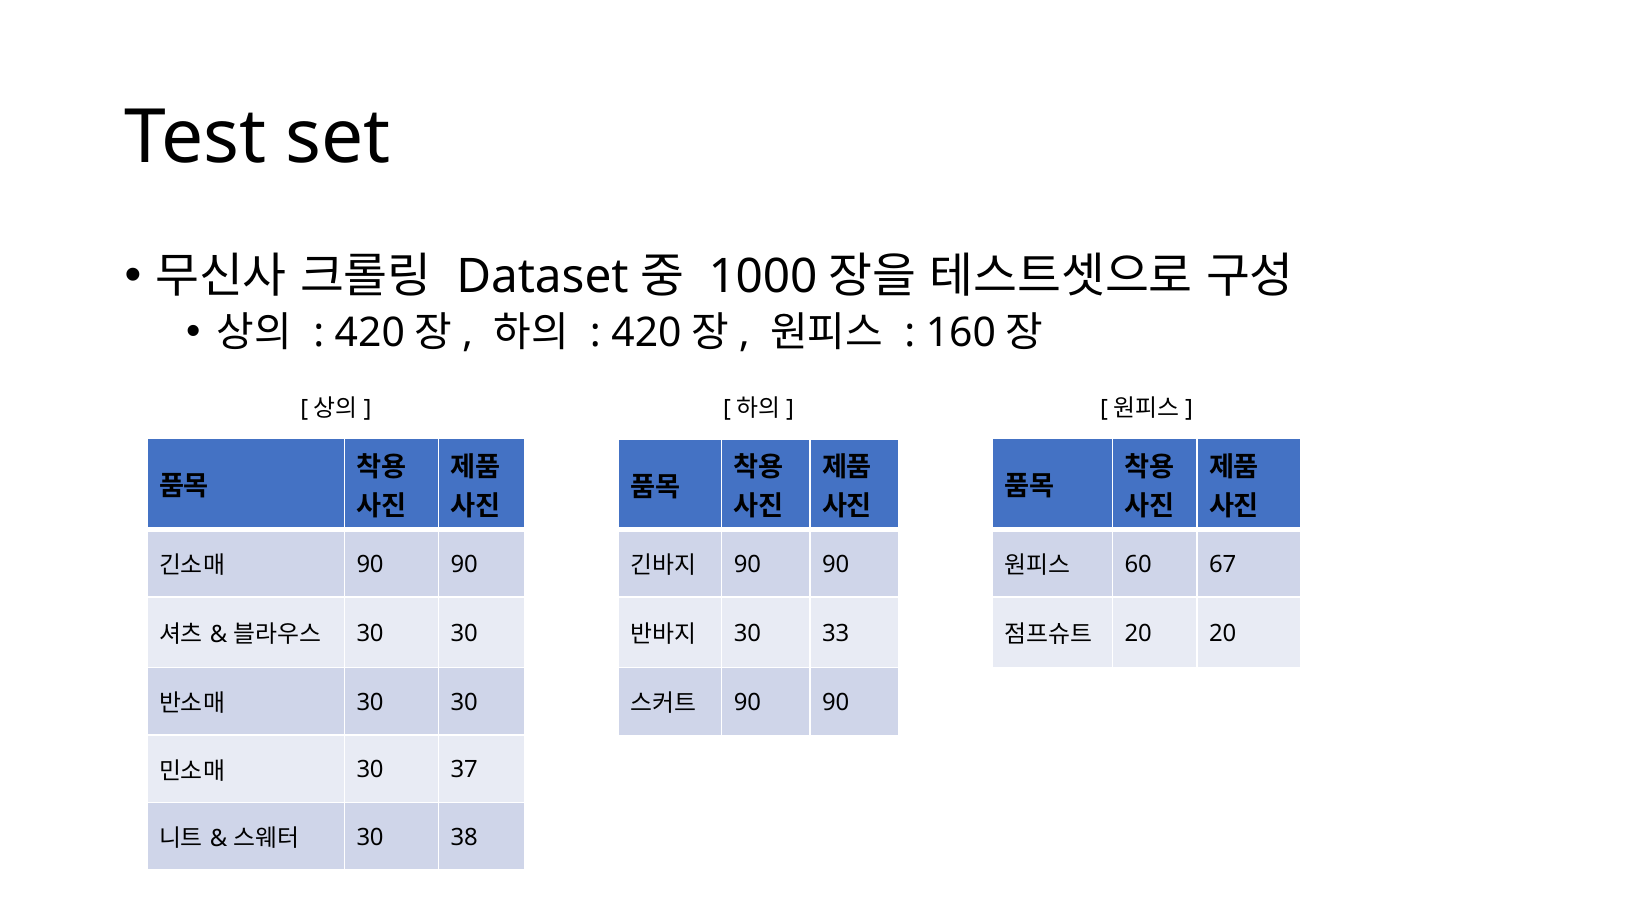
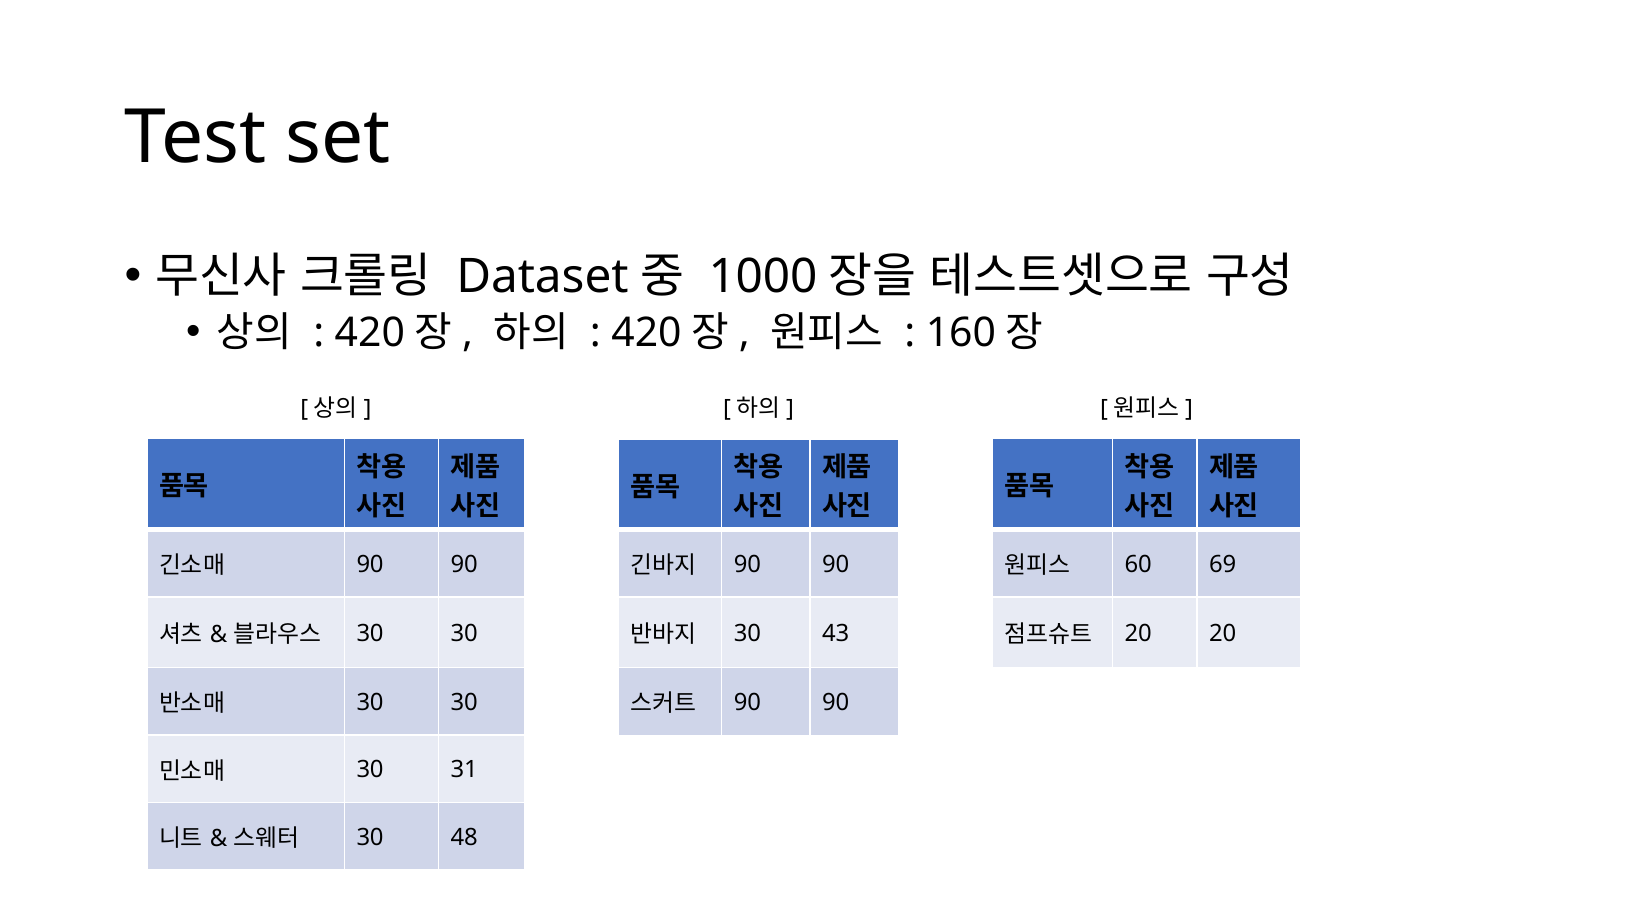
67: 67 -> 69
33: 33 -> 43
37: 37 -> 31
38: 38 -> 48
